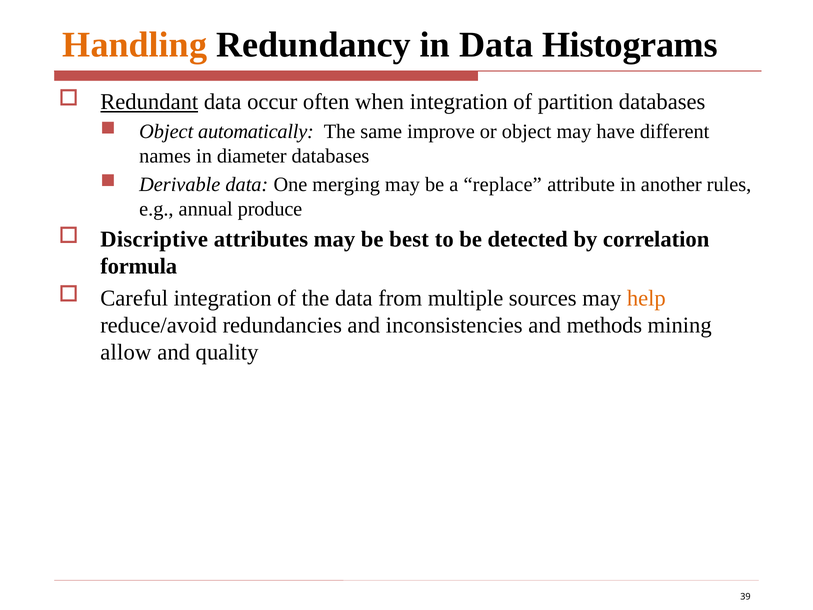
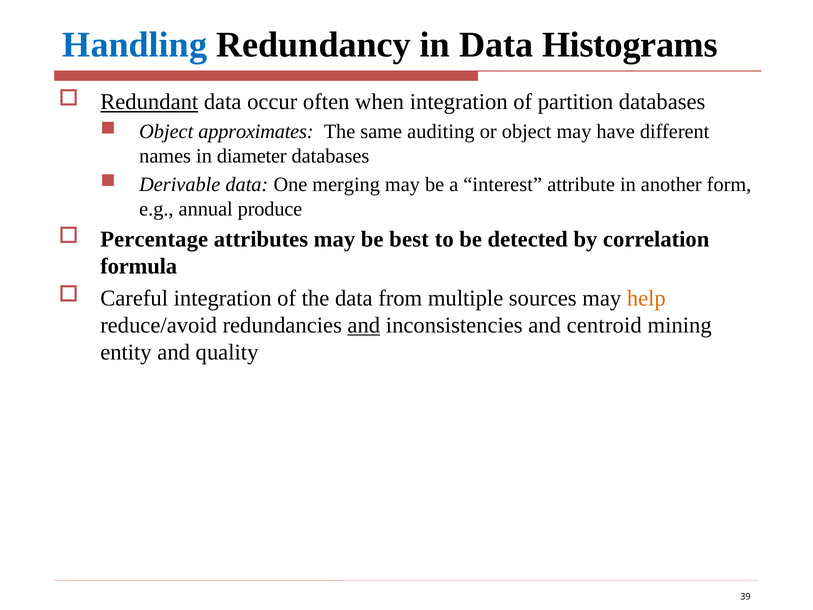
Handling colour: orange -> blue
automatically: automatically -> approximates
improve: improve -> auditing
replace: replace -> interest
rules: rules -> form
Discriptive: Discriptive -> Percentage
and at (364, 325) underline: none -> present
methods: methods -> centroid
allow: allow -> entity
